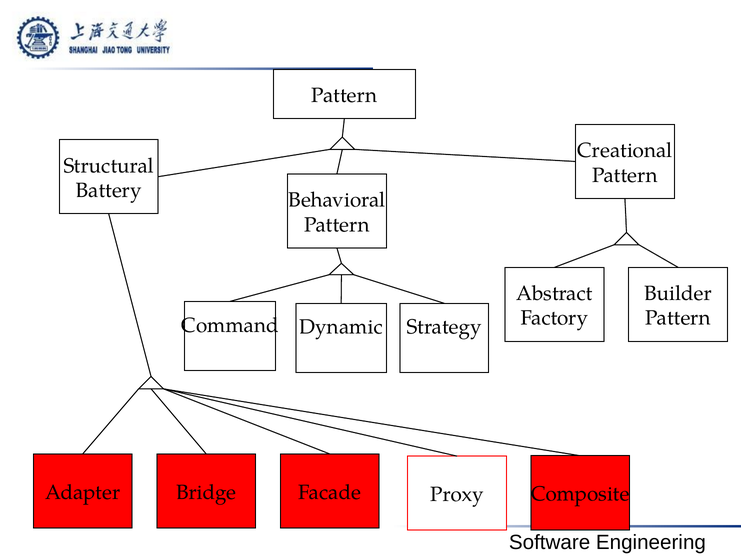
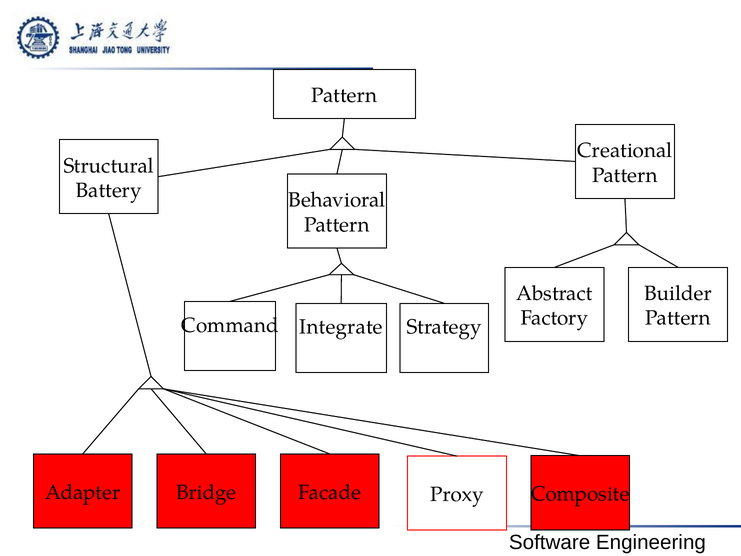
Dynamic: Dynamic -> Integrate
